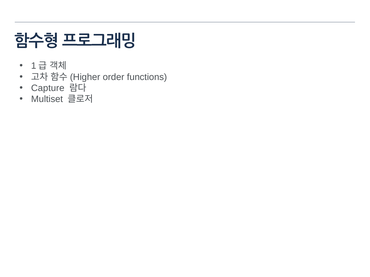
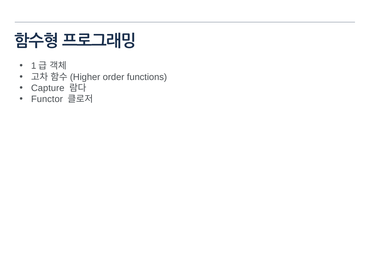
Multiset: Multiset -> Functor
